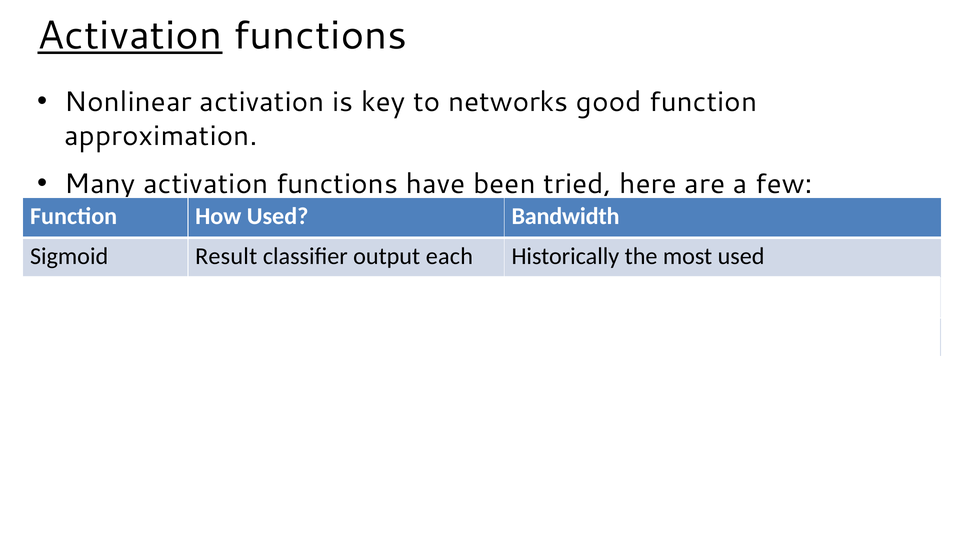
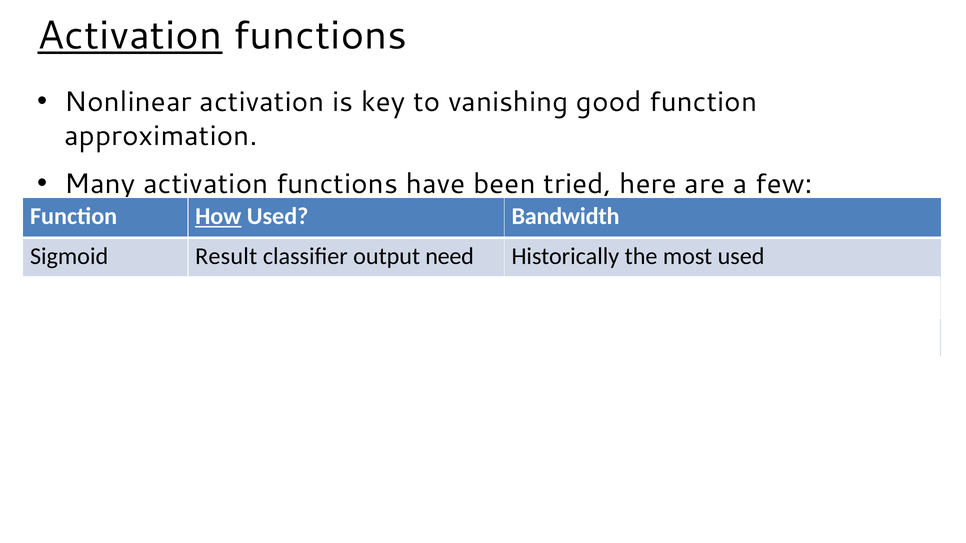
to networks: networks -> vanishing
How underline: none -> present
each: each -> need
